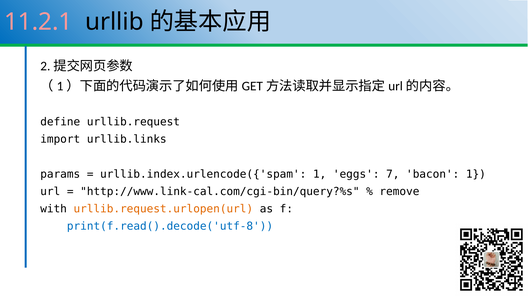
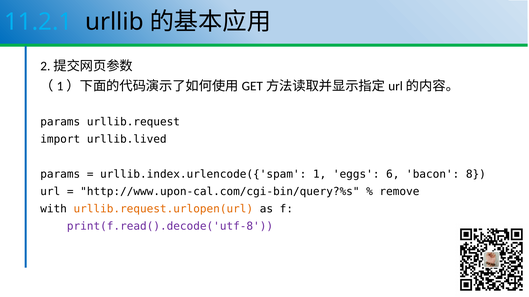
11.2.1 colour: pink -> light blue
define at (60, 122): define -> params
urllib.links: urllib.links -> urllib.lived
7: 7 -> 6
bacon 1: 1 -> 8
http://www.link-cal.com/cgi-bin/query?%s: http://www.link-cal.com/cgi-bin/query?%s -> http://www.upon-cal.com/cgi-bin/query?%s
print(f.read().decode('utf-8 colour: blue -> purple
